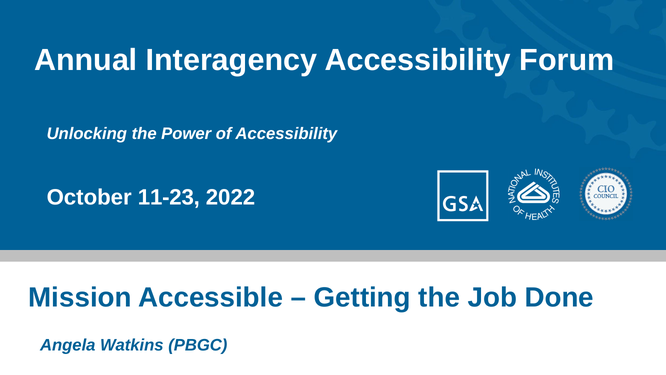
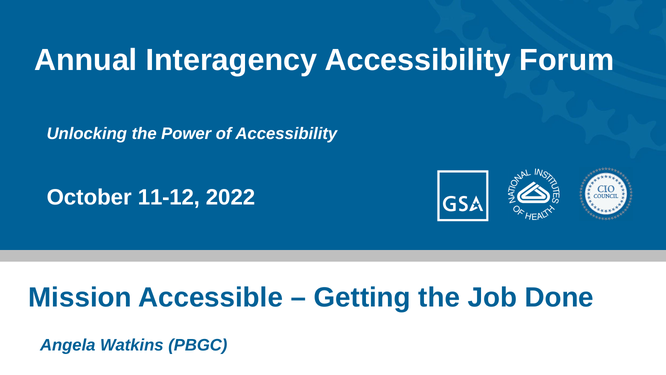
11-23: 11-23 -> 11-12
